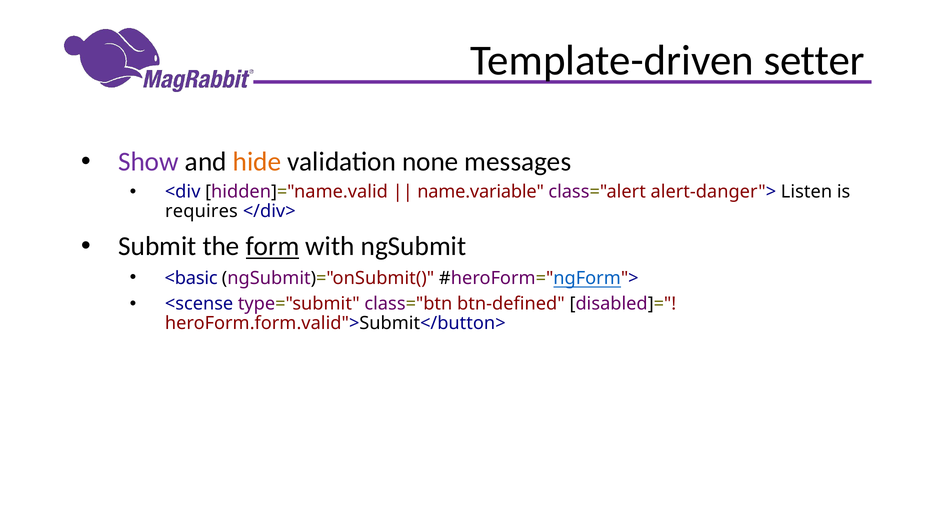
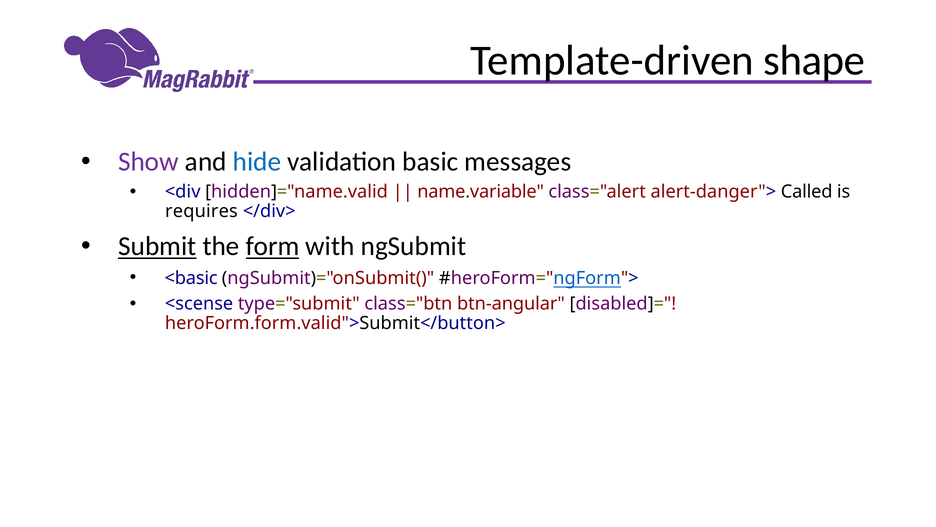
setter: setter -> shape
hide colour: orange -> blue
none: none -> basic
Listen: Listen -> Called
Submit underline: none -> present
btn-defined: btn-defined -> btn-angular
